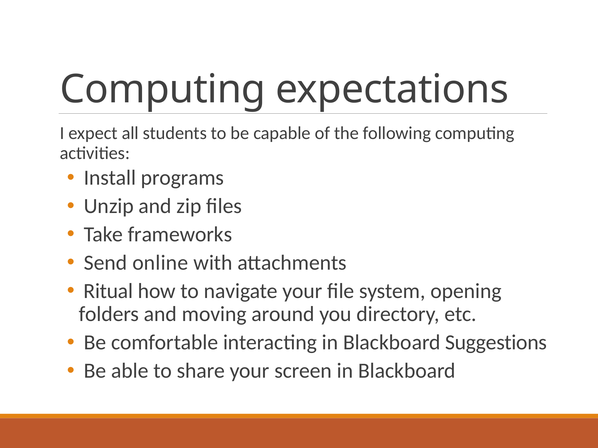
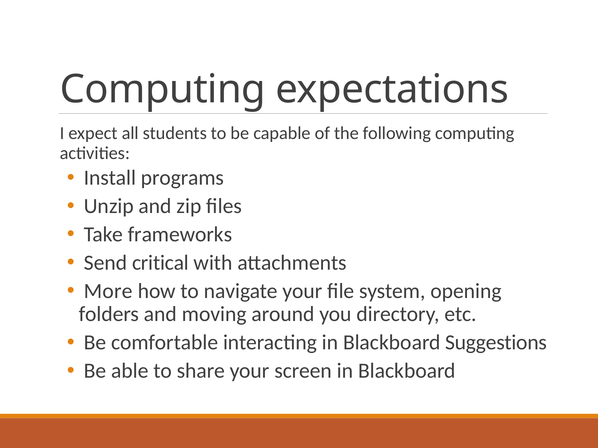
online: online -> critical
Ritual: Ritual -> More
